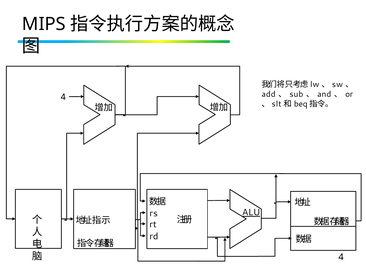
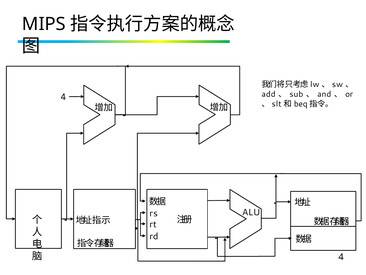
ALU underline: present -> none
